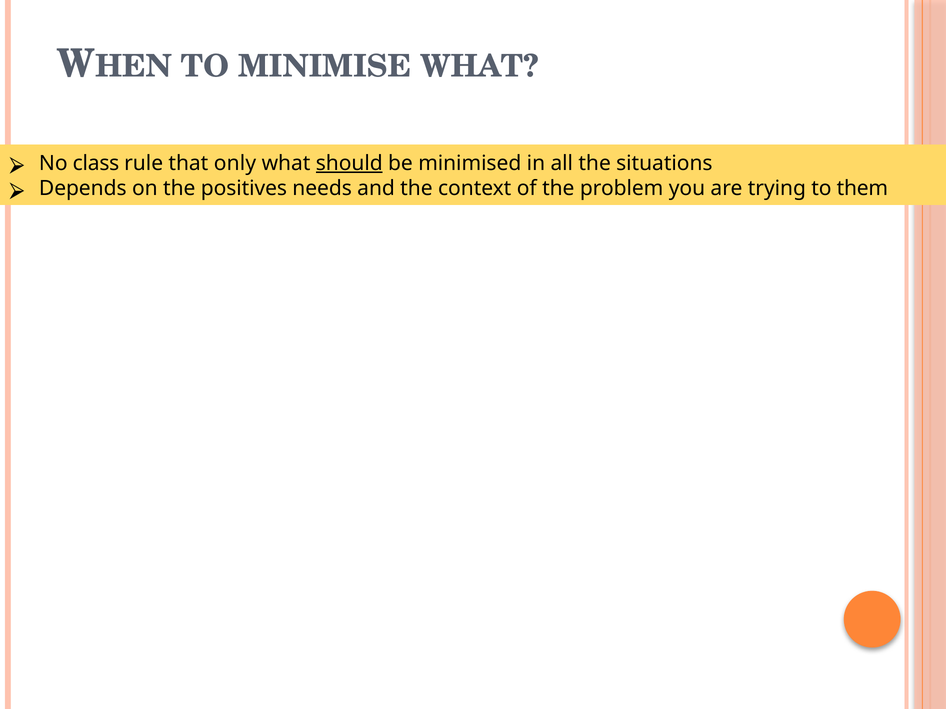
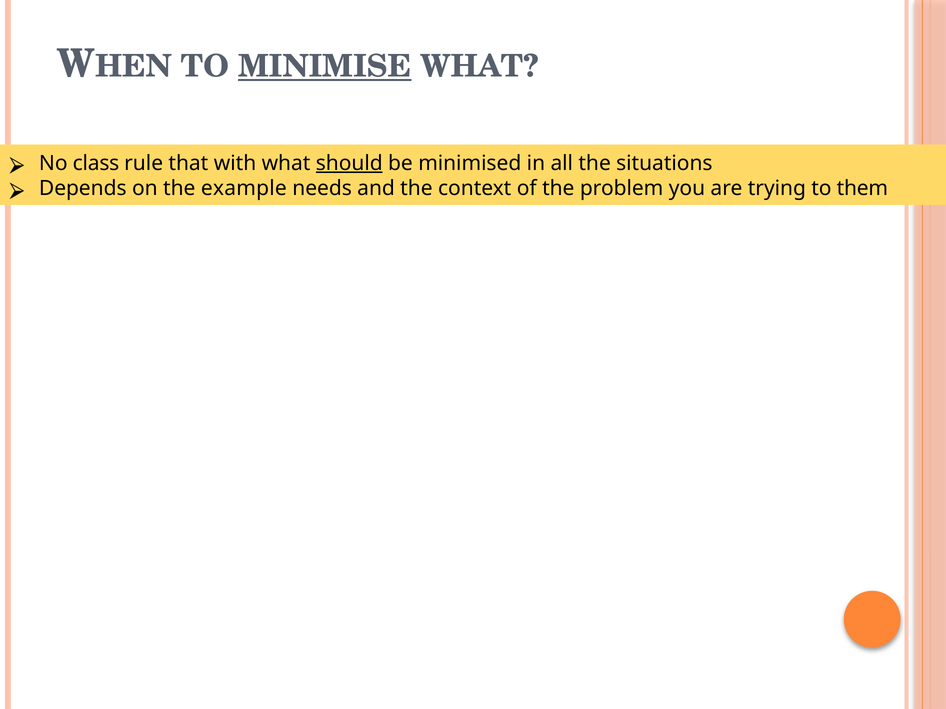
MINIMISE underline: none -> present
only: only -> with
positives: positives -> example
